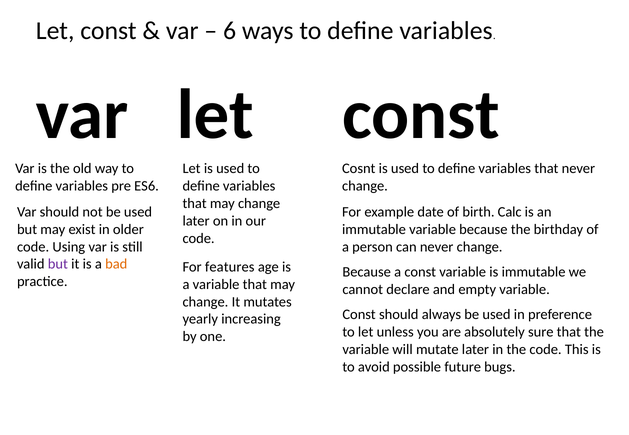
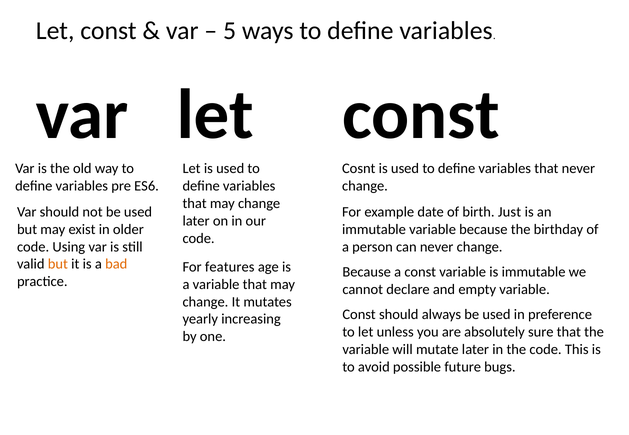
6: 6 -> 5
Calc: Calc -> Just
but at (58, 264) colour: purple -> orange
